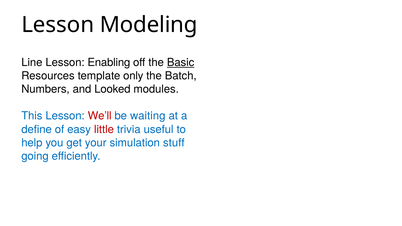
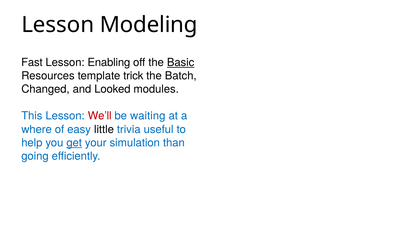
Line: Line -> Fast
only: only -> trick
Numbers: Numbers -> Changed
define: define -> where
little colour: red -> black
get underline: none -> present
stuff: stuff -> than
